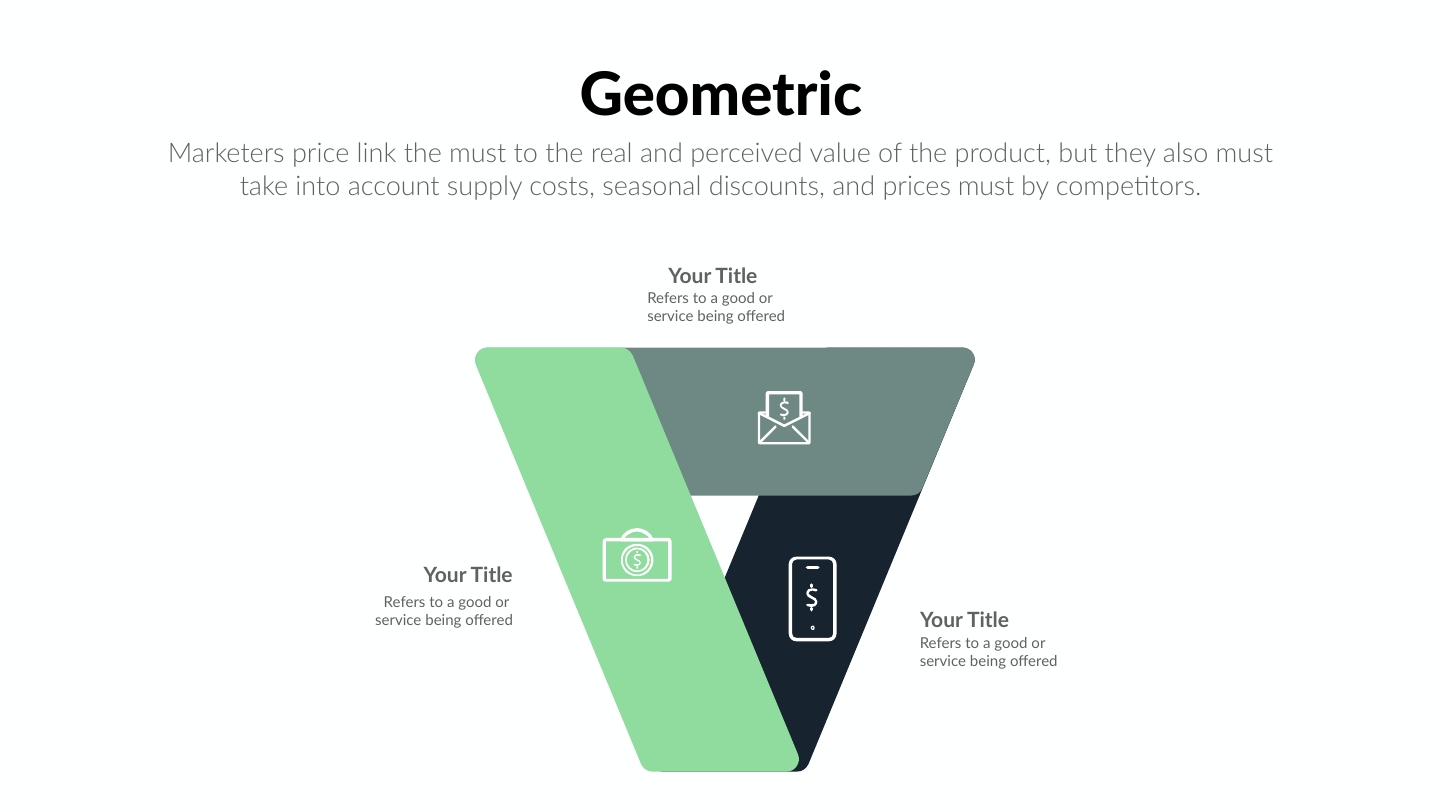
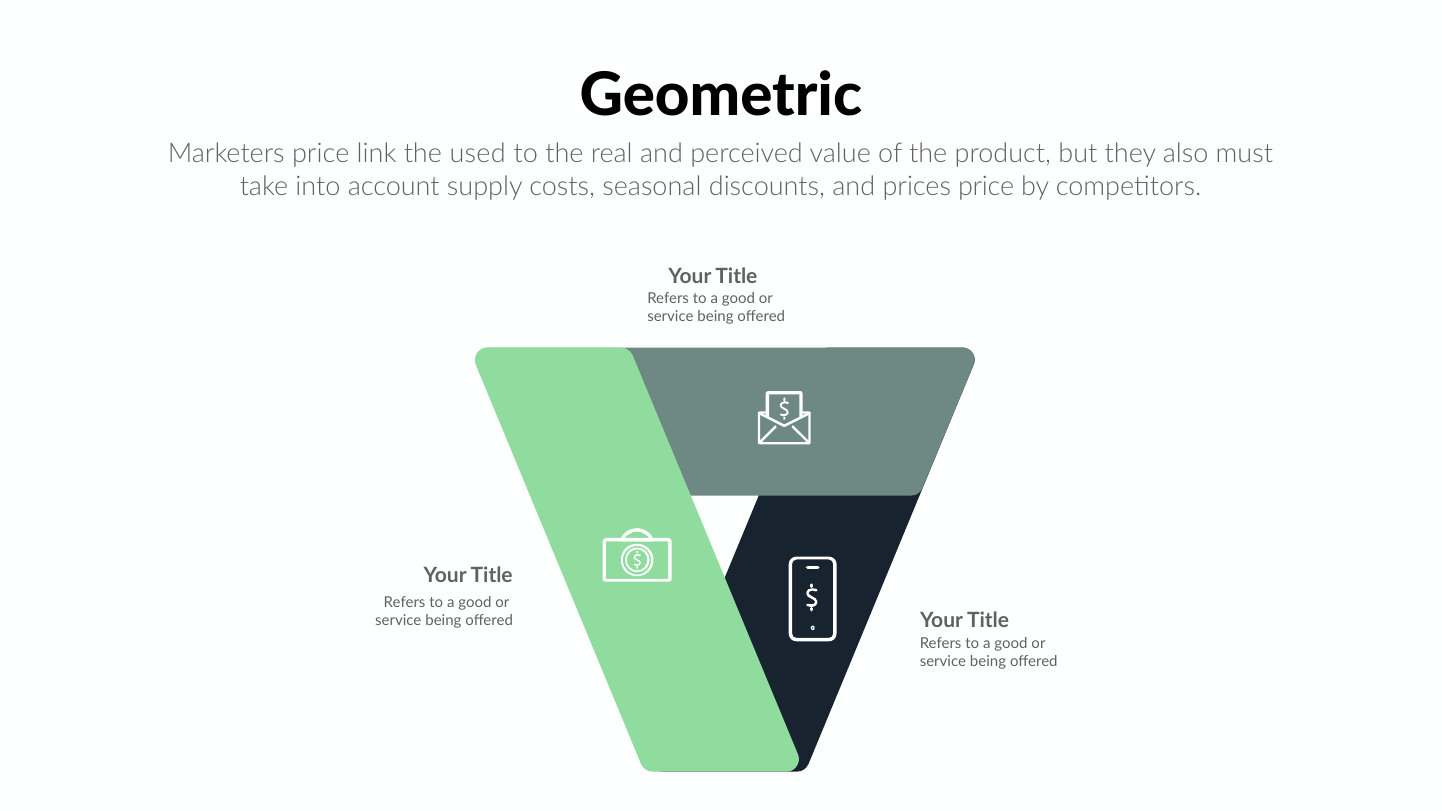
the must: must -> used
prices must: must -> price
